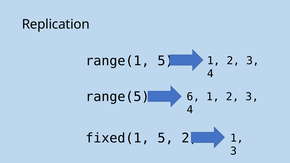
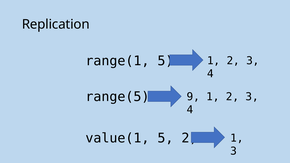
6: 6 -> 9
fixed(1: fixed(1 -> value(1
